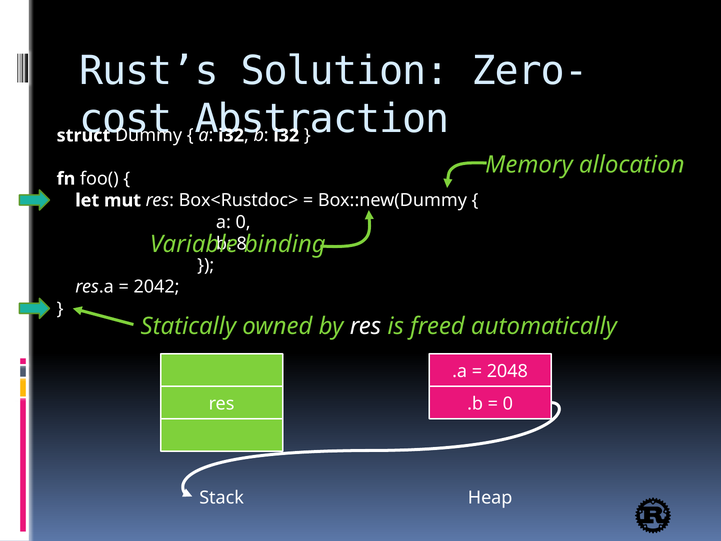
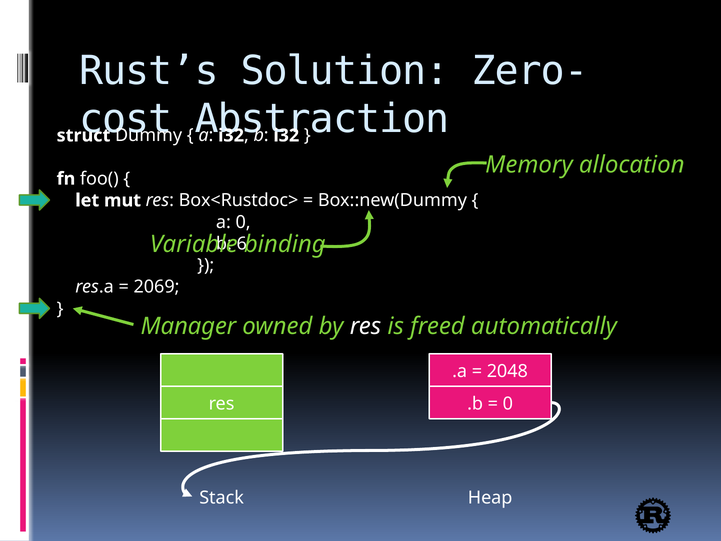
8: 8 -> 6
2042: 2042 -> 2069
Statically: Statically -> Manager
